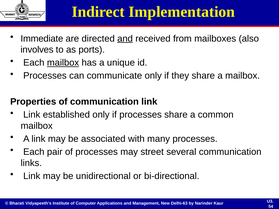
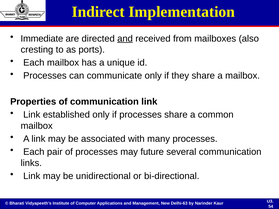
involves: involves -> cresting
mailbox at (63, 63) underline: present -> none
street: street -> future
